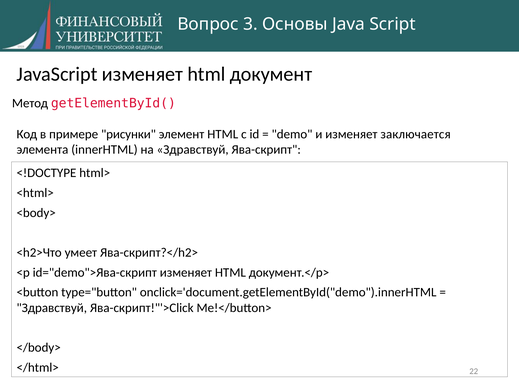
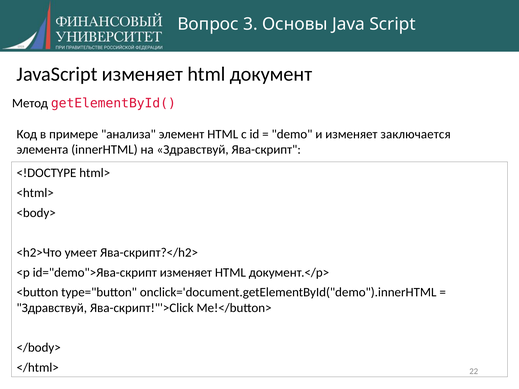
рисунки: рисунки -> анализа
